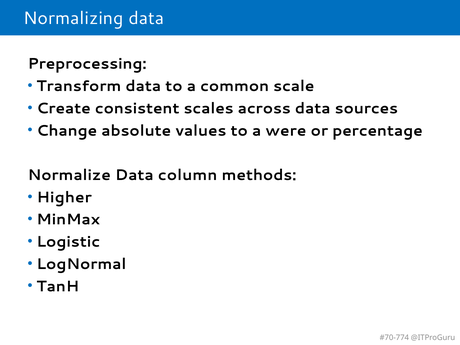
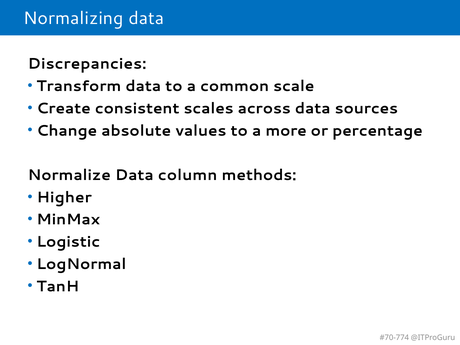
Preprocessing: Preprocessing -> Discrepancies
were: were -> more
